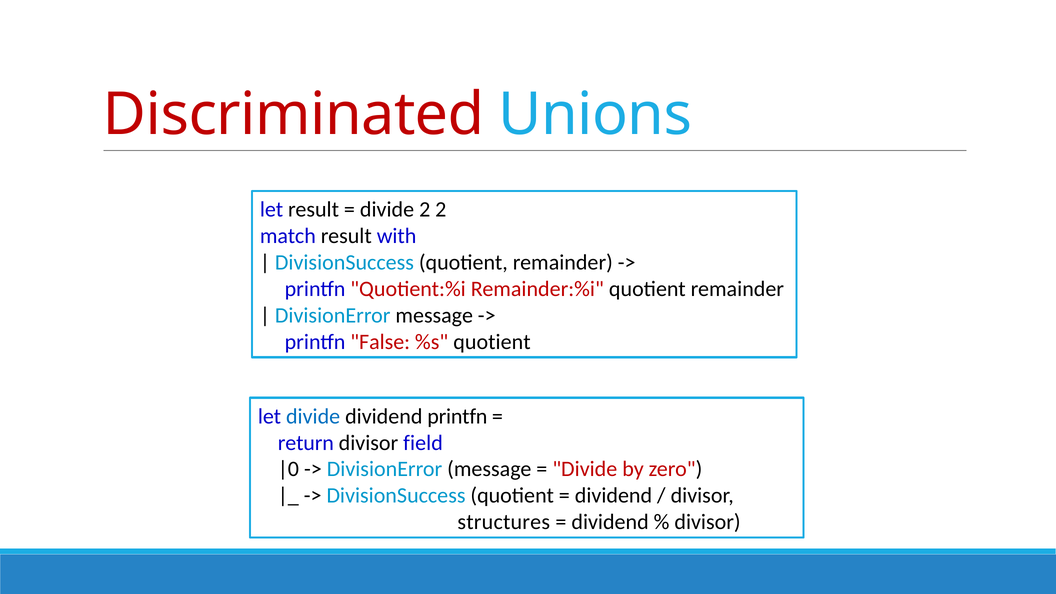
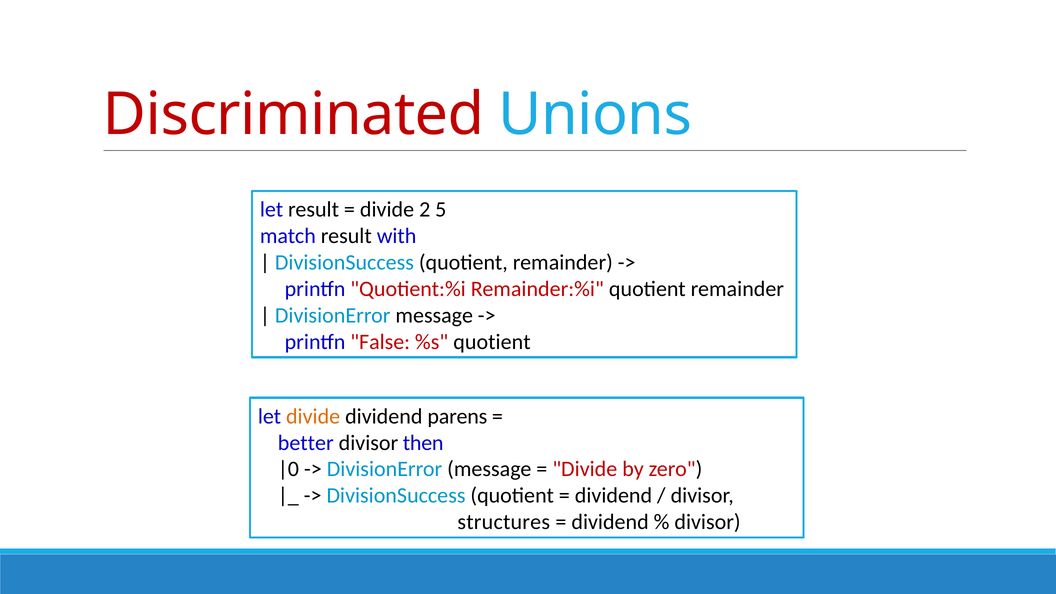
2 2: 2 -> 5
divide at (313, 416) colour: blue -> orange
dividend printfn: printfn -> parens
return: return -> better
field: field -> then
